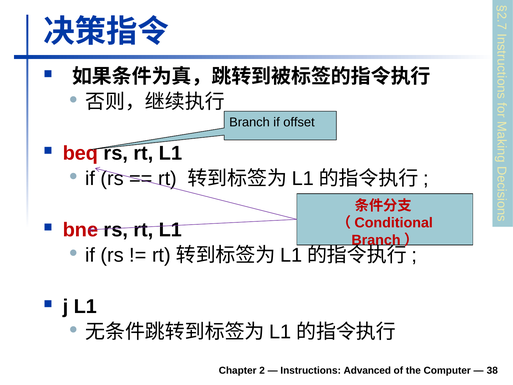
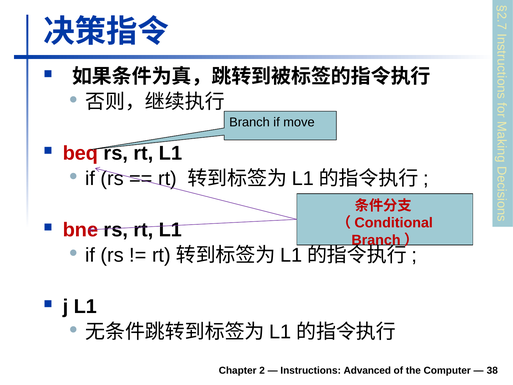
offset: offset -> move
